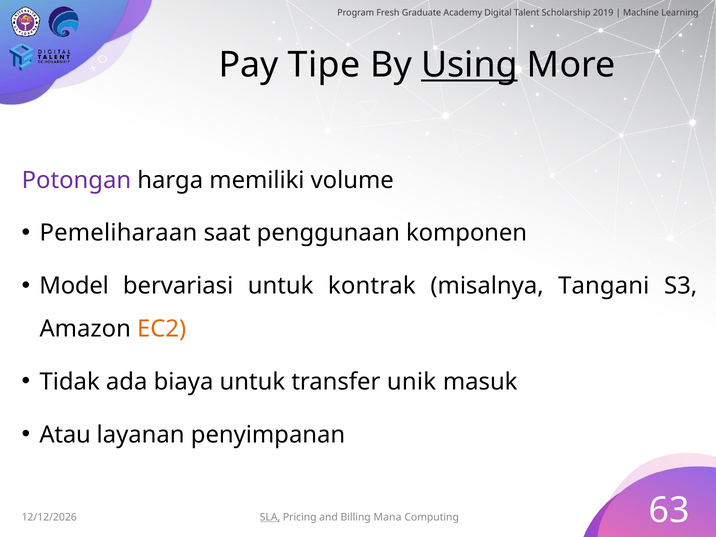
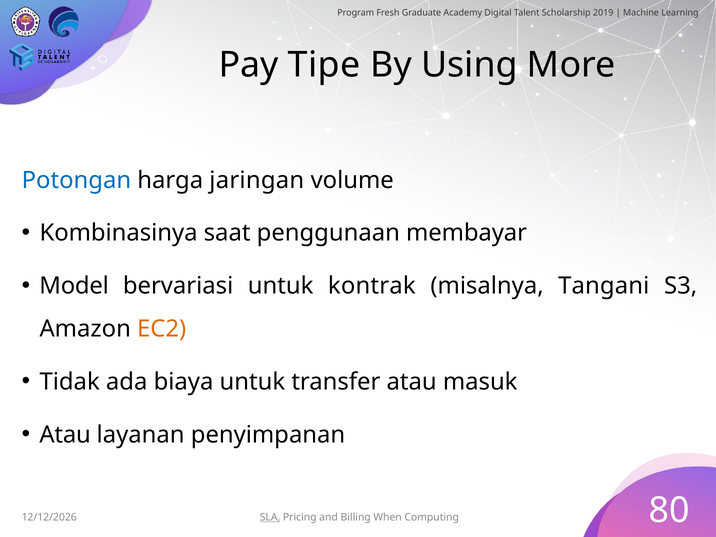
Using underline: present -> none
Potongan colour: purple -> blue
memiliki: memiliki -> jaringan
Pemeliharaan: Pemeliharaan -> Kombinasinya
komponen: komponen -> membayar
transfer unik: unik -> atau
Mana: Mana -> When
63: 63 -> 80
